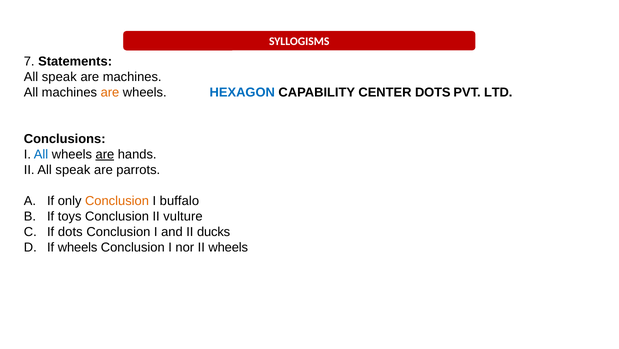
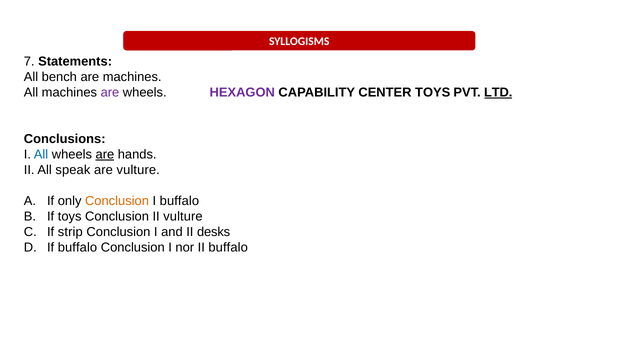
speak at (59, 77): speak -> bench
are at (110, 92) colour: orange -> purple
HEXAGON colour: blue -> purple
CENTER DOTS: DOTS -> TOYS
LTD underline: none -> present
are parrots: parrots -> vulture
If dots: dots -> strip
ducks: ducks -> desks
If wheels: wheels -> buffalo
II wheels: wheels -> buffalo
